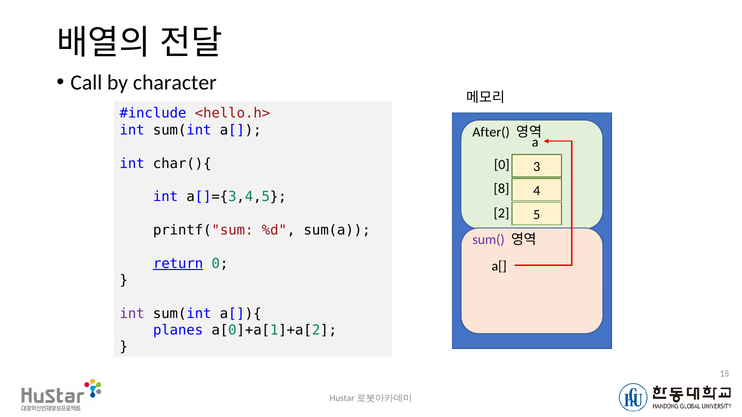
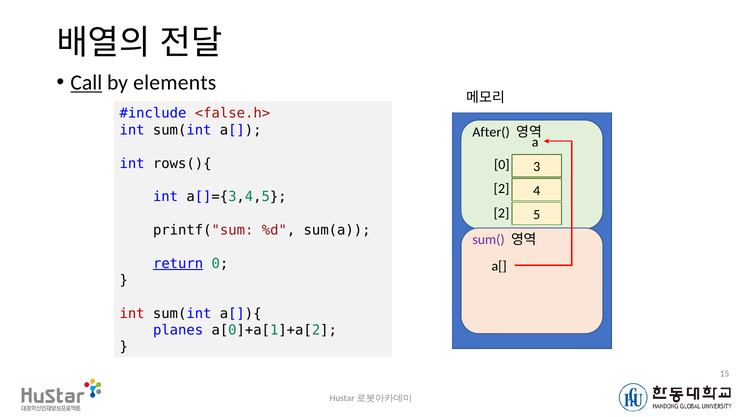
Call underline: none -> present
character: character -> elements
<hello.h>: <hello.h> -> <false.h>
char(){: char(){ -> rows(){
8 at (502, 189): 8 -> 2
int at (132, 314) colour: purple -> red
